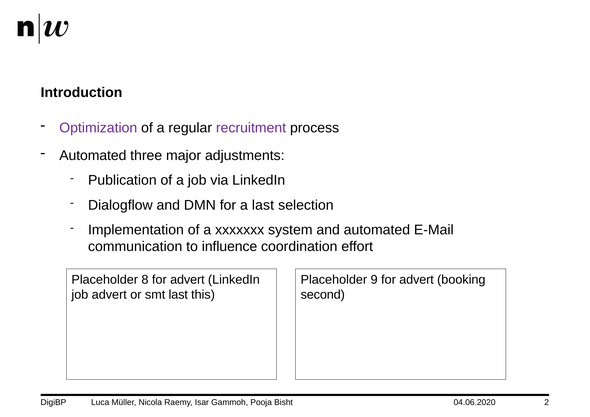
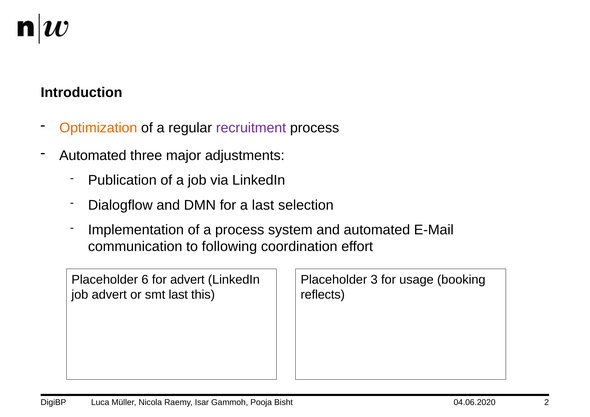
Optimization colour: purple -> orange
a xxxxxxx: xxxxxxx -> process
influence: influence -> following
8: 8 -> 6
9: 9 -> 3
advert at (417, 280): advert -> usage
second: second -> reflects
